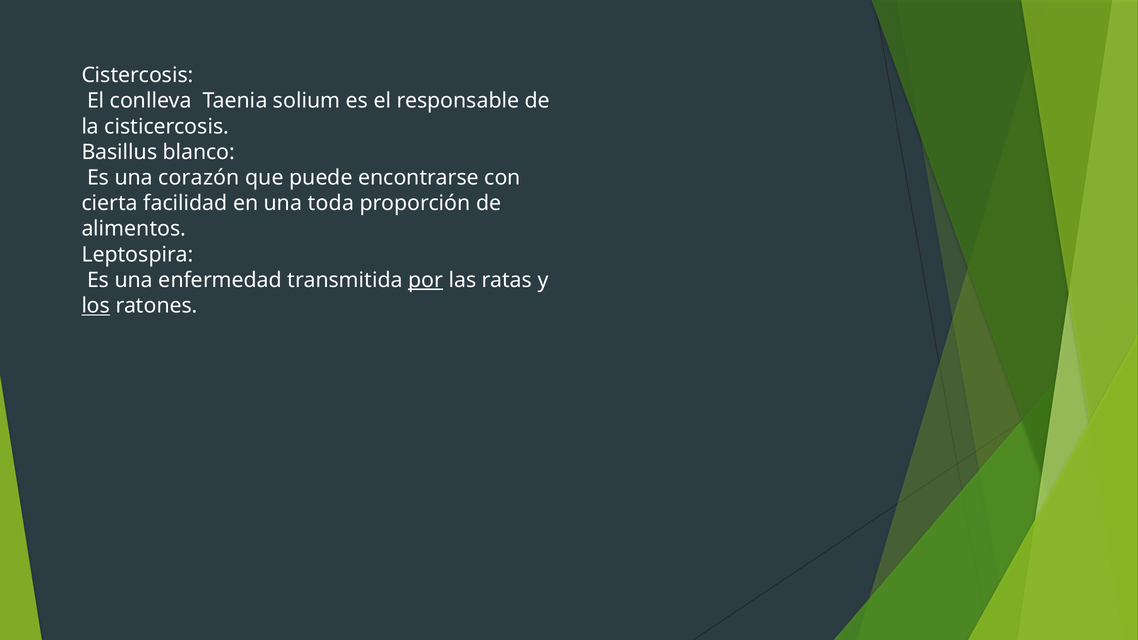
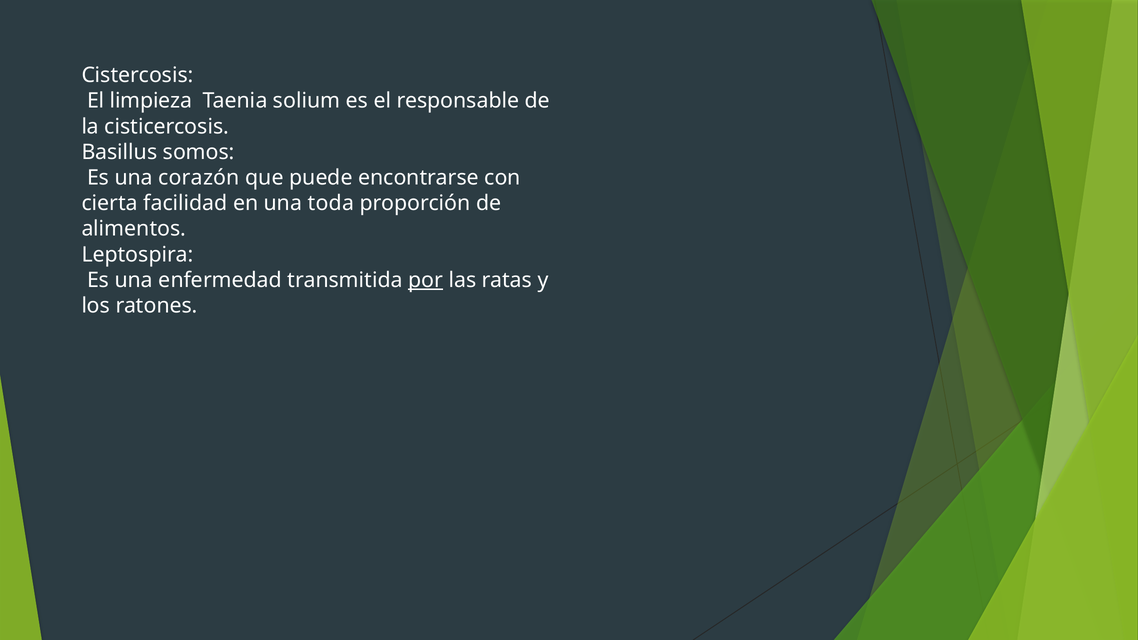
conlleva: conlleva -> limpieza
blanco: blanco -> somos
los underline: present -> none
